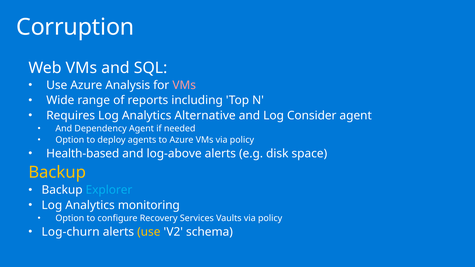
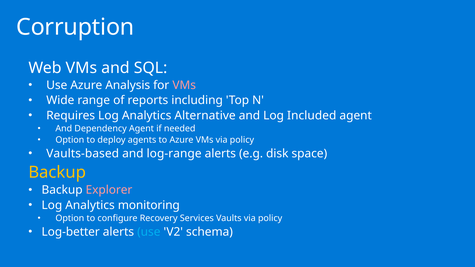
Consider: Consider -> Included
Health-based: Health-based -> Vaults-based
log-above: log-above -> log-range
Explorer colour: light blue -> pink
Log-churn: Log-churn -> Log-better
use at (149, 232) colour: yellow -> light blue
